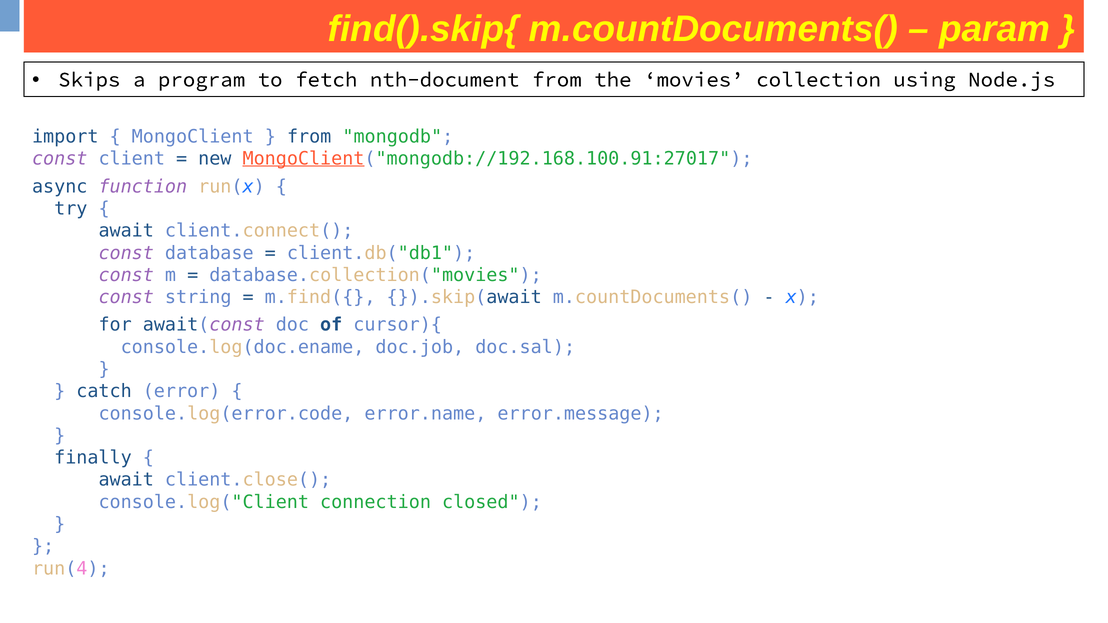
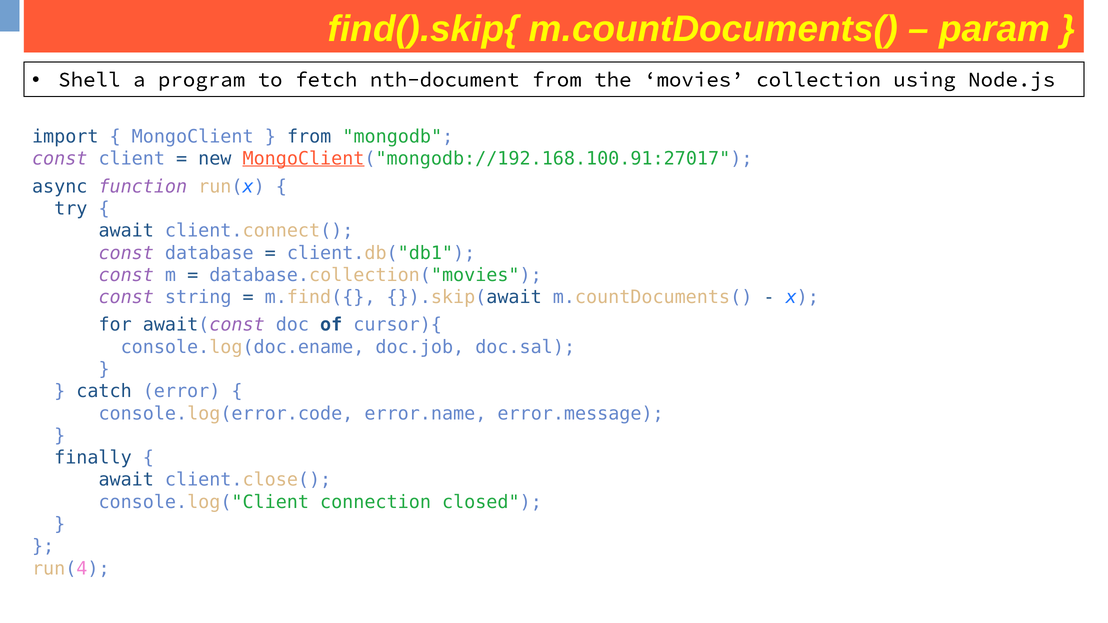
Skips: Skips -> Shell
